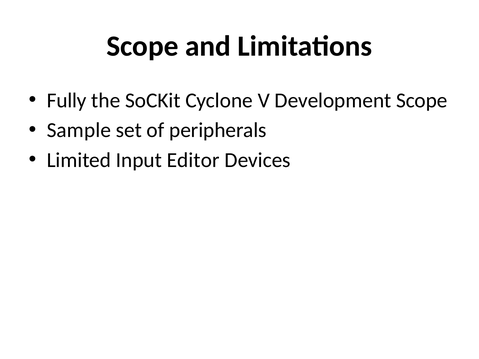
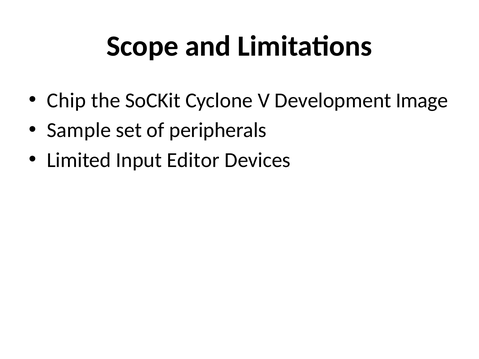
Fully: Fully -> Chip
Development Scope: Scope -> Image
